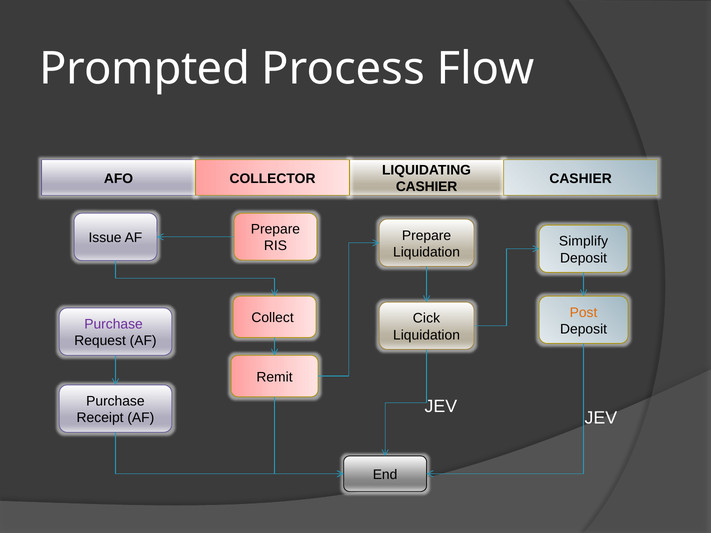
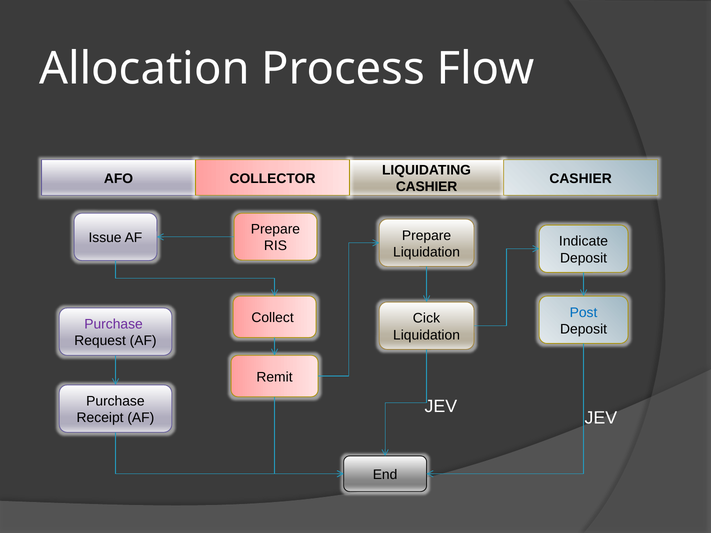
Prompted: Prompted -> Allocation
Simplify: Simplify -> Indicate
Post colour: orange -> blue
